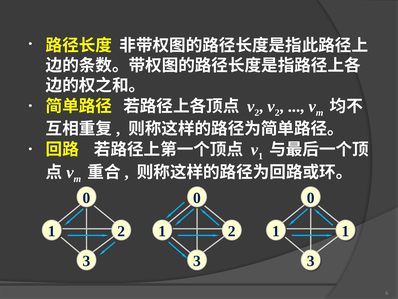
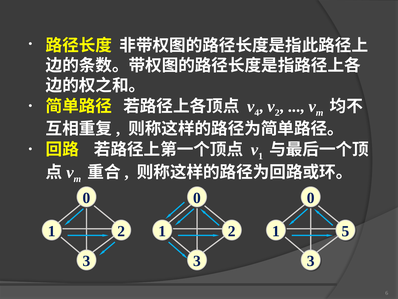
2 at (257, 113): 2 -> 4
1 1: 1 -> 5
